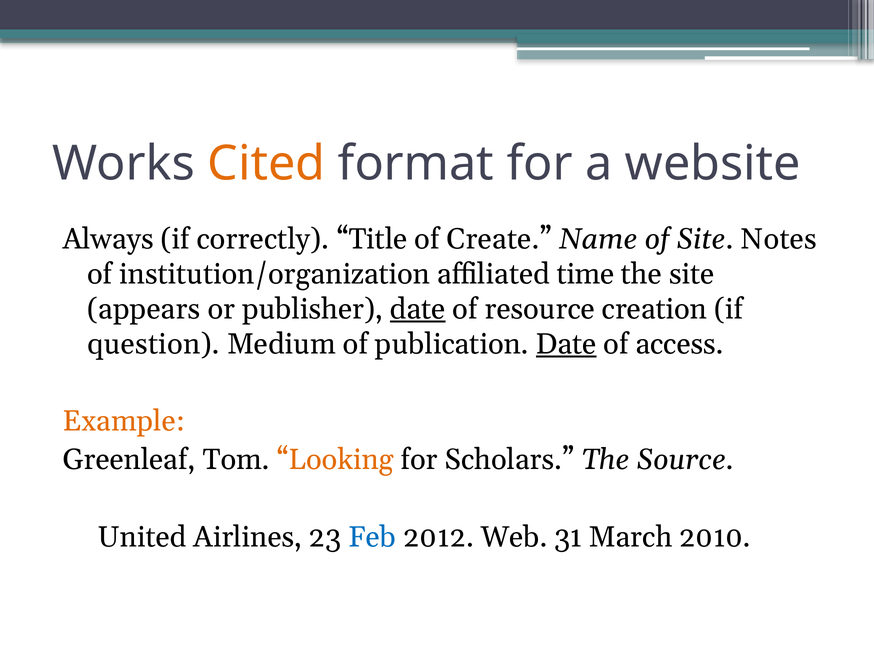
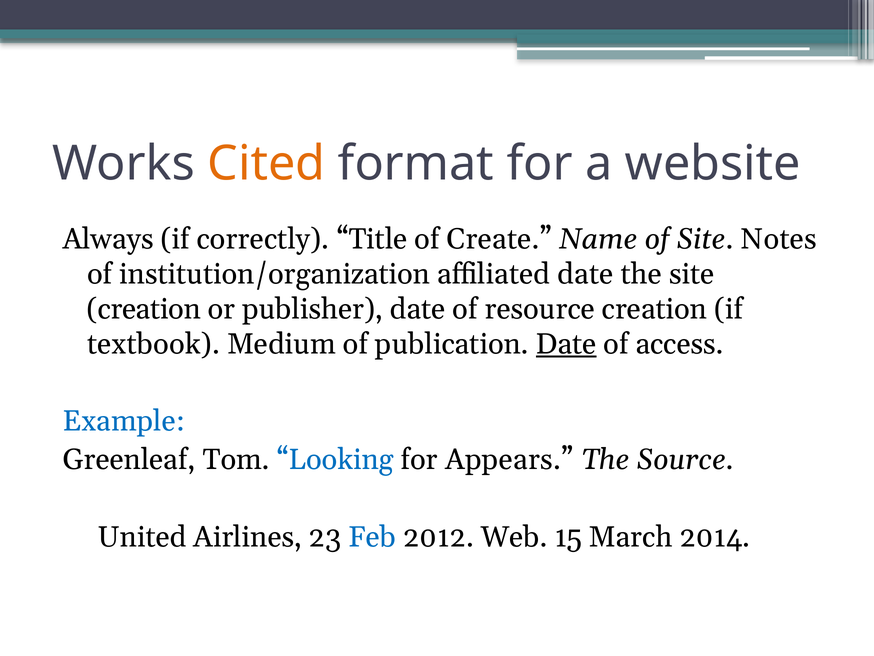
affiliated time: time -> date
appears at (144, 309): appears -> creation
date at (418, 309) underline: present -> none
question: question -> textbook
Example colour: orange -> blue
Looking colour: orange -> blue
Scholars: Scholars -> Appears
31: 31 -> 15
2010: 2010 -> 2014
